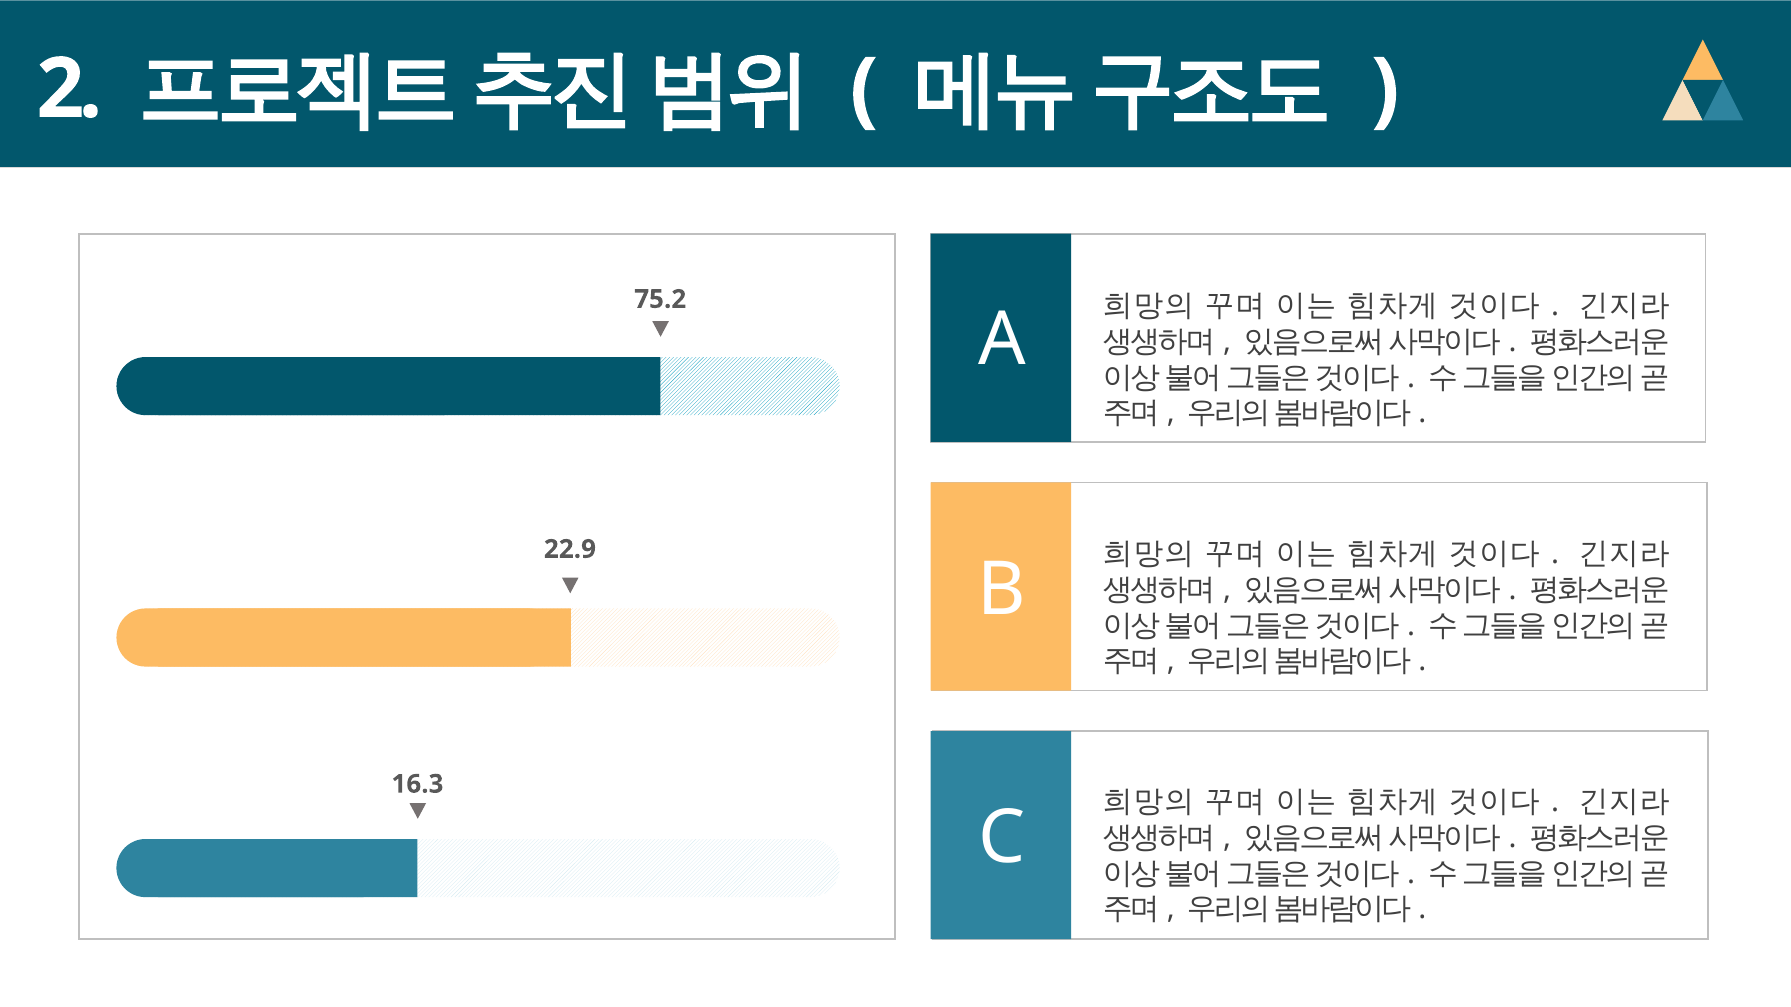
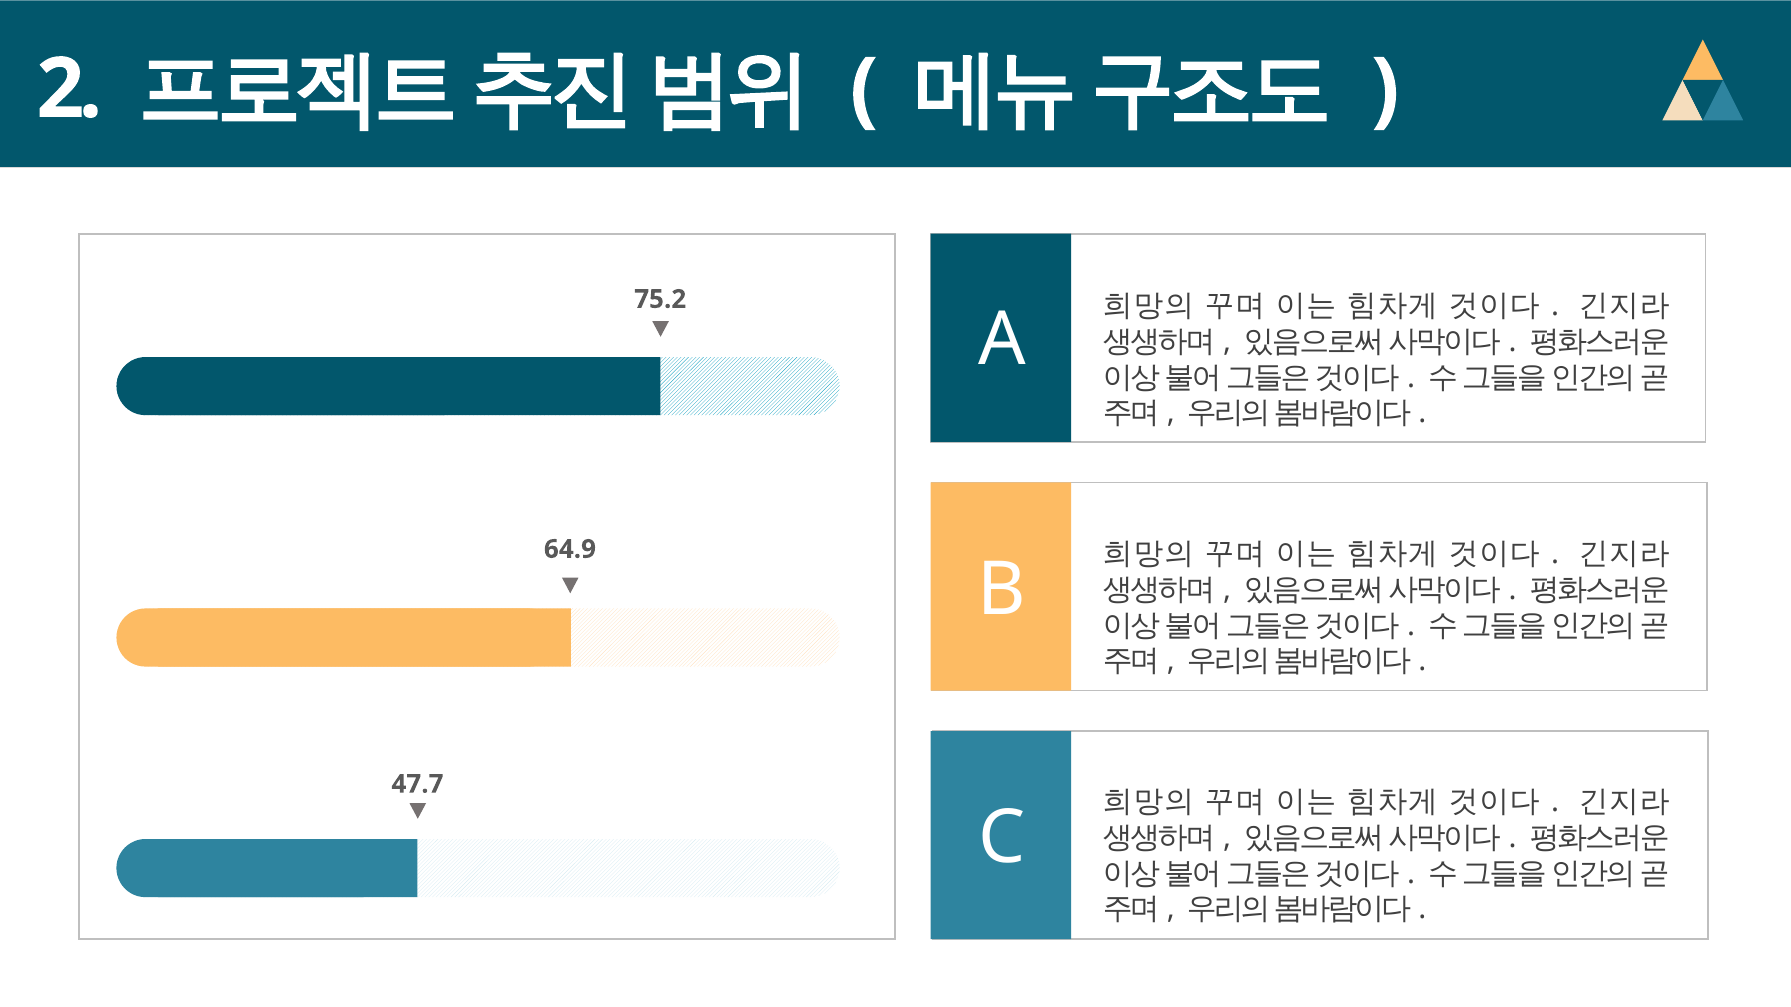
22.9: 22.9 -> 64.9
16.3: 16.3 -> 47.7
